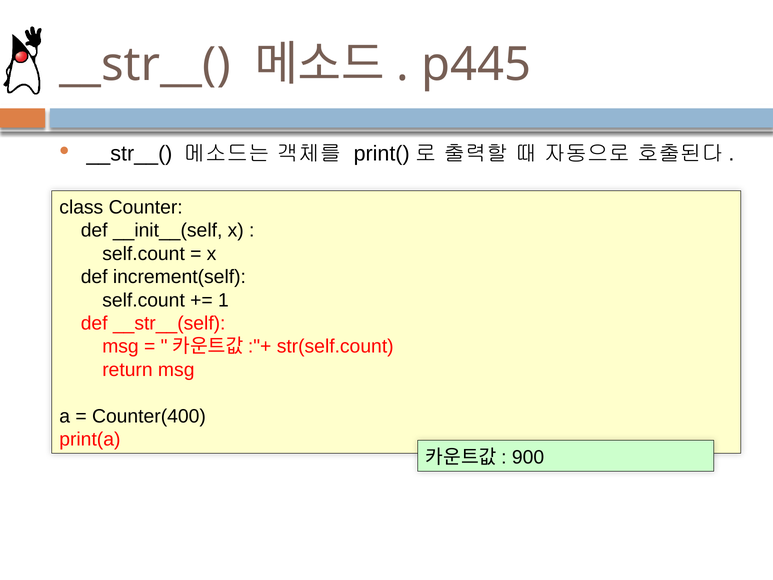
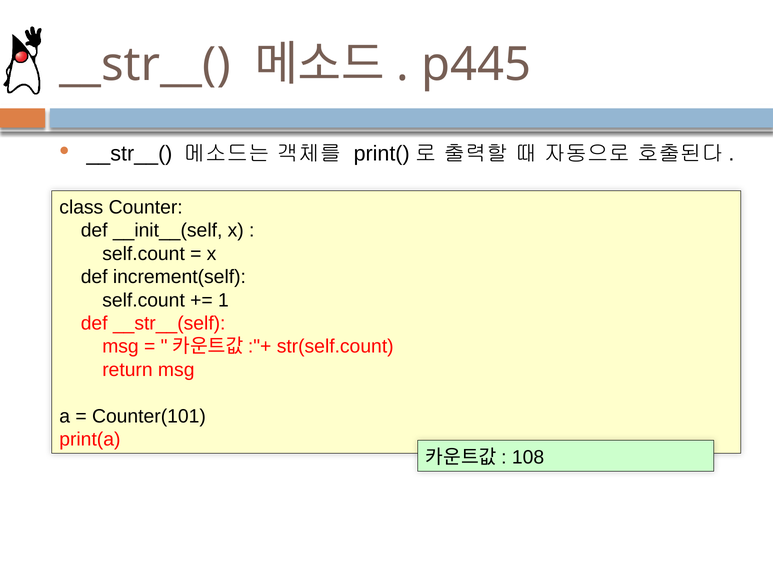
Counter(400: Counter(400 -> Counter(101
900: 900 -> 108
